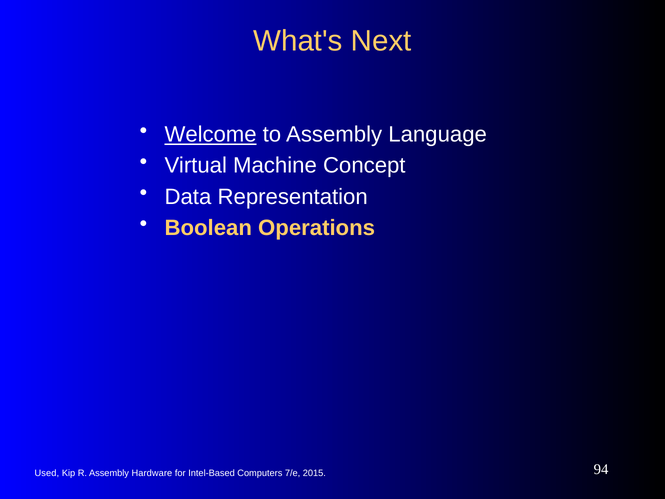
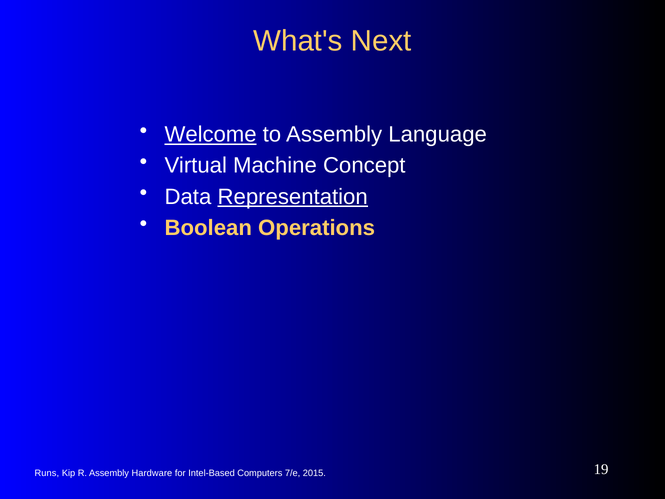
Representation underline: none -> present
Used: Used -> Runs
94: 94 -> 19
